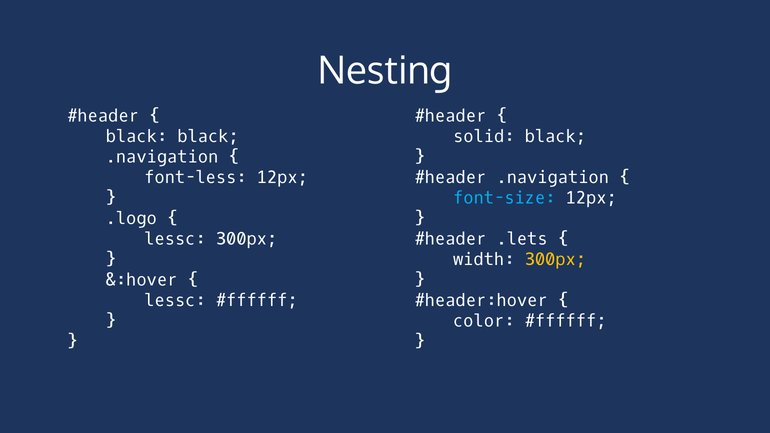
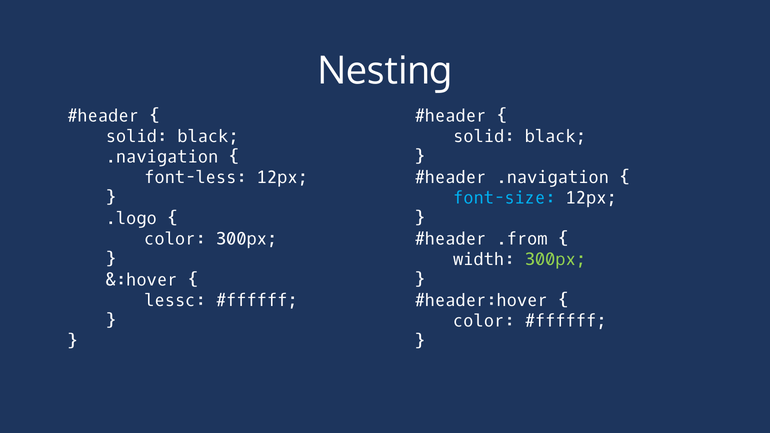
black at (136, 137): black -> solid
lessc at (175, 239): lessc -> color
.lets: .lets -> .from
300px at (555, 260) colour: yellow -> light green
